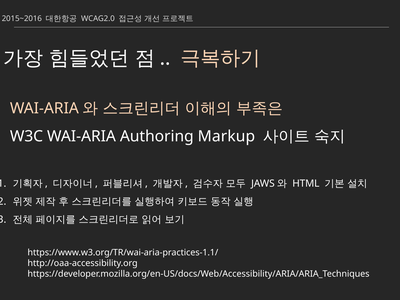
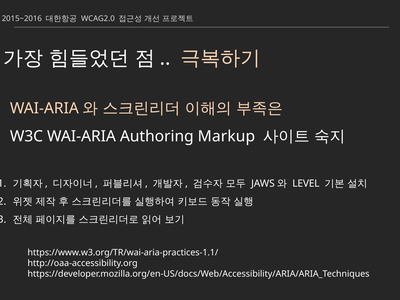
HTML: HTML -> LEVEL
